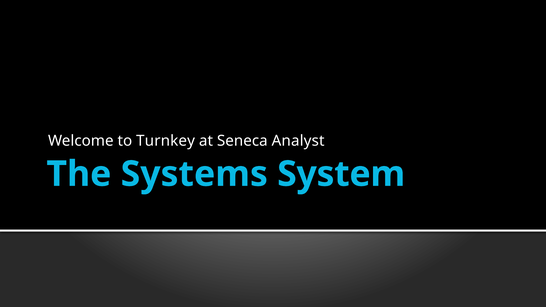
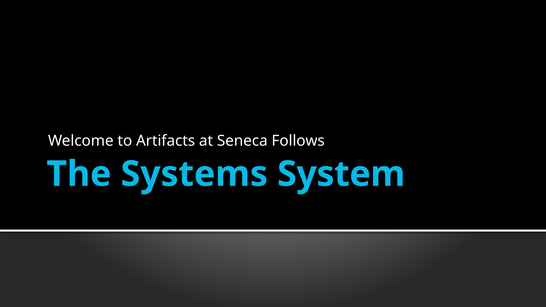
Turnkey: Turnkey -> Artifacts
Analyst: Analyst -> Follows
